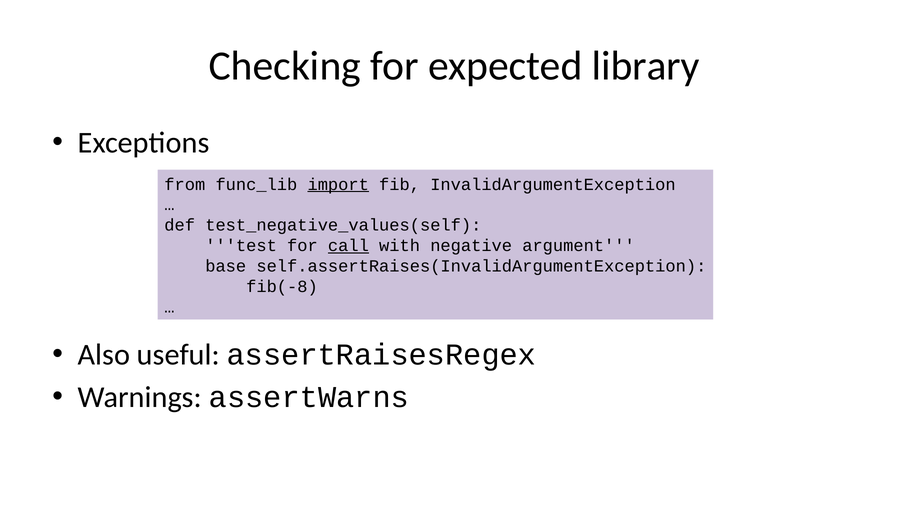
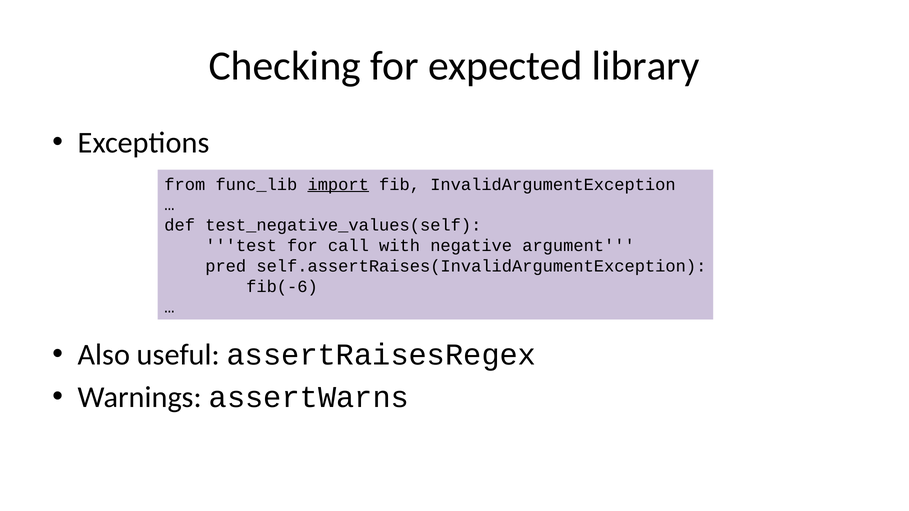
call underline: present -> none
base: base -> pred
fib(-8: fib(-8 -> fib(-6
